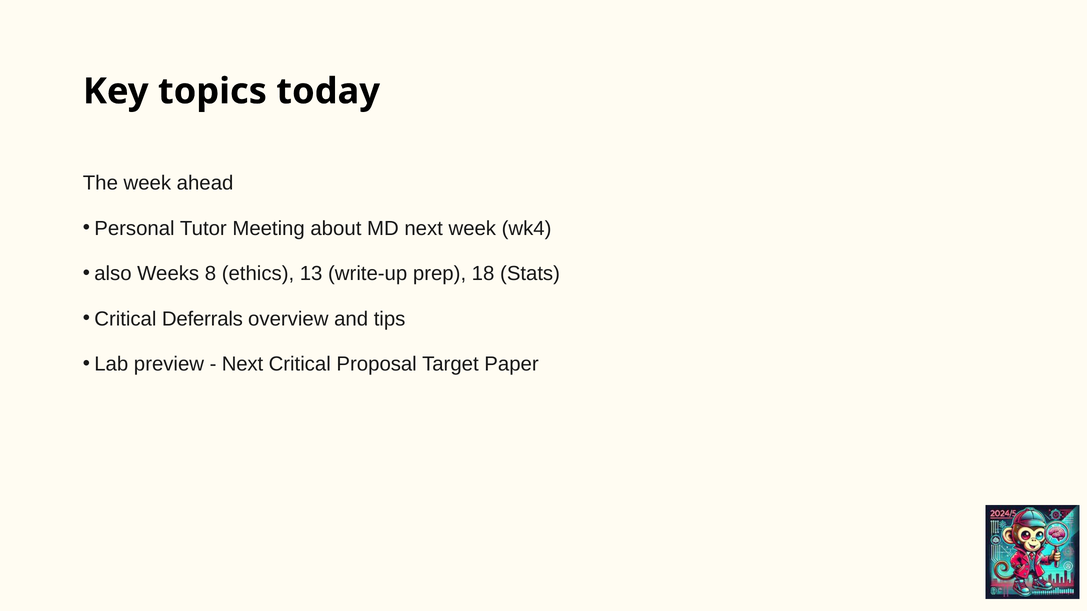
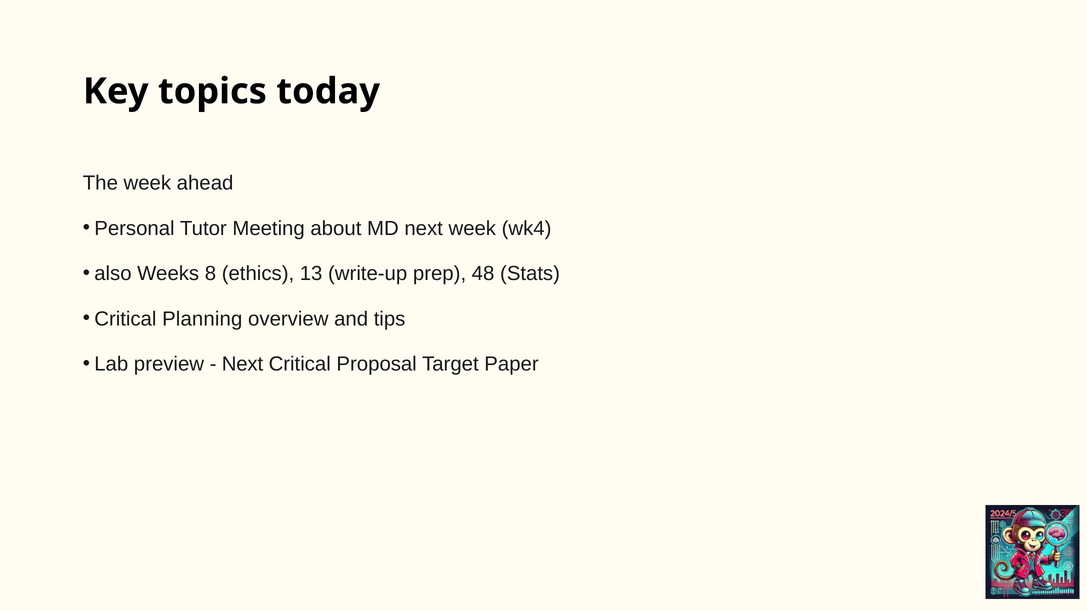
18: 18 -> 48
Deferrals: Deferrals -> Planning
